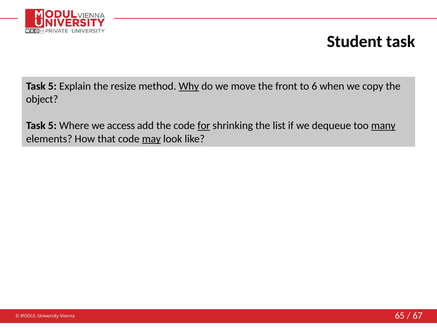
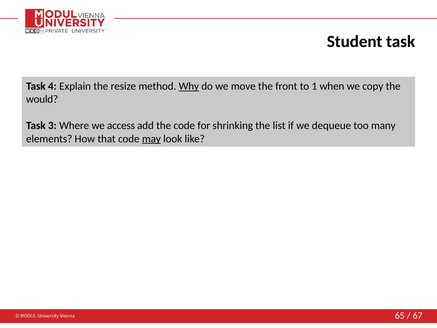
5 at (52, 86): 5 -> 4
6: 6 -> 1
object: object -> would
5 at (52, 126): 5 -> 3
for underline: present -> none
many underline: present -> none
